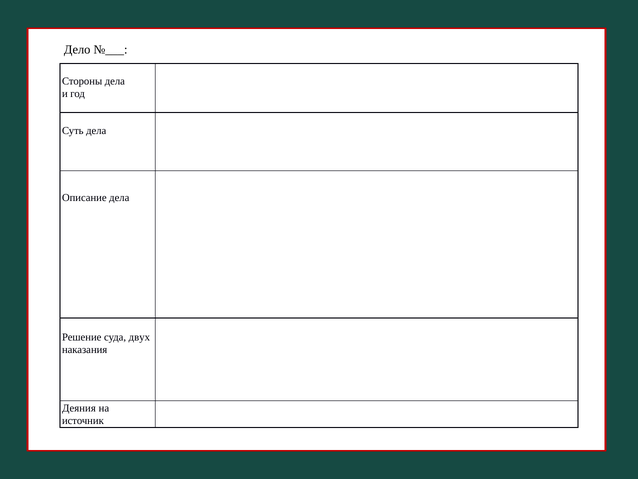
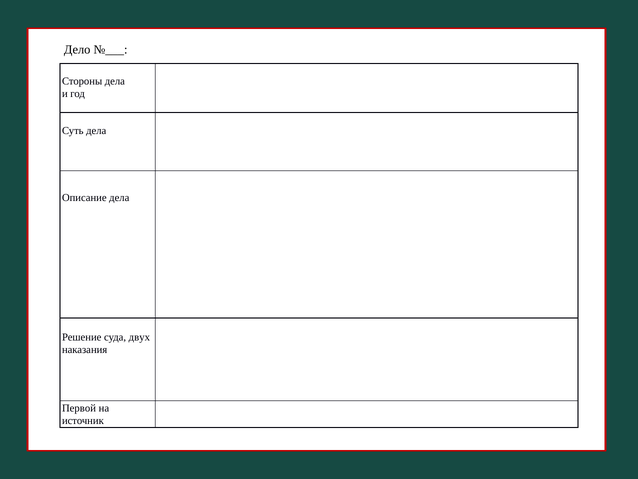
Деяния: Деяния -> Первой
